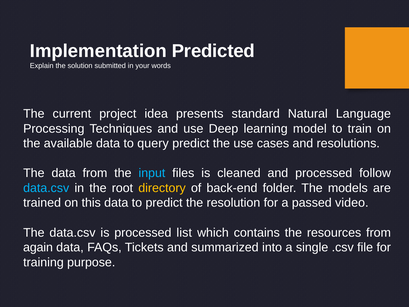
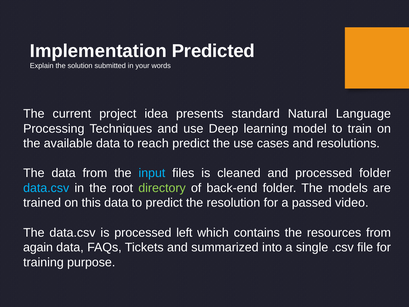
query: query -> reach
processed follow: follow -> folder
directory colour: yellow -> light green
list: list -> left
